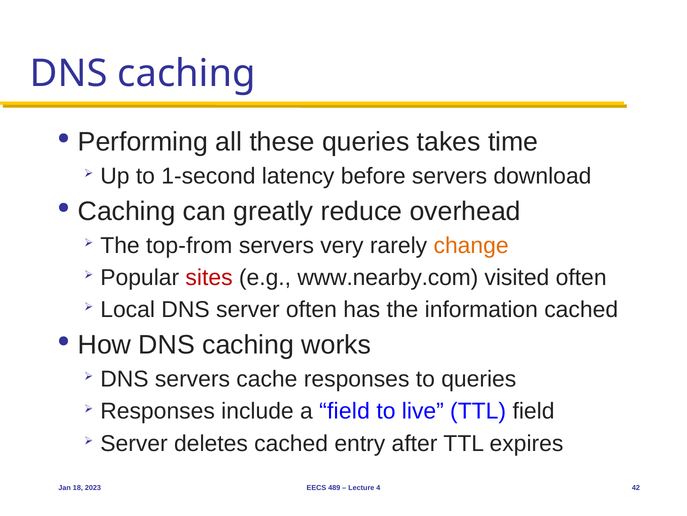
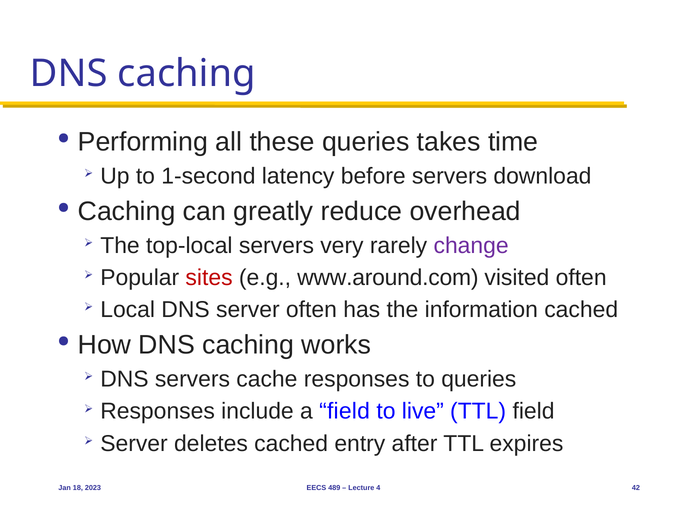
top-from: top-from -> top-local
change colour: orange -> purple
www.nearby.com: www.nearby.com -> www.around.com
